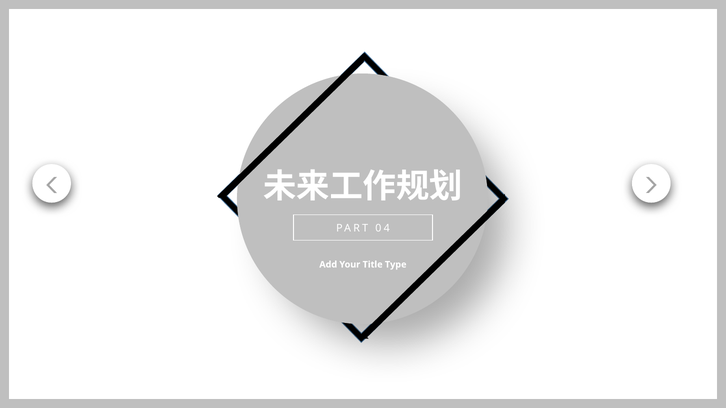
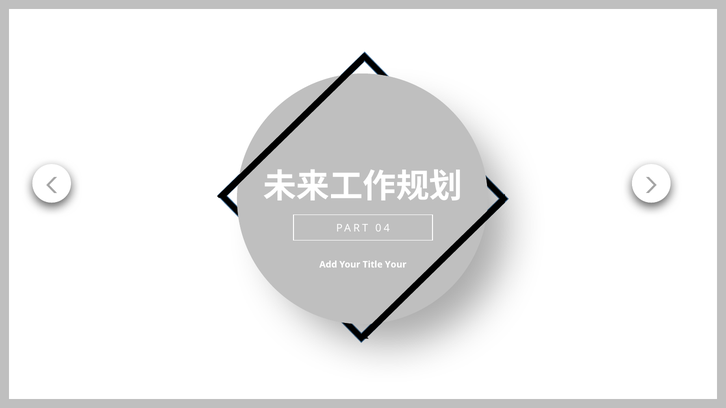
Title Type: Type -> Your
